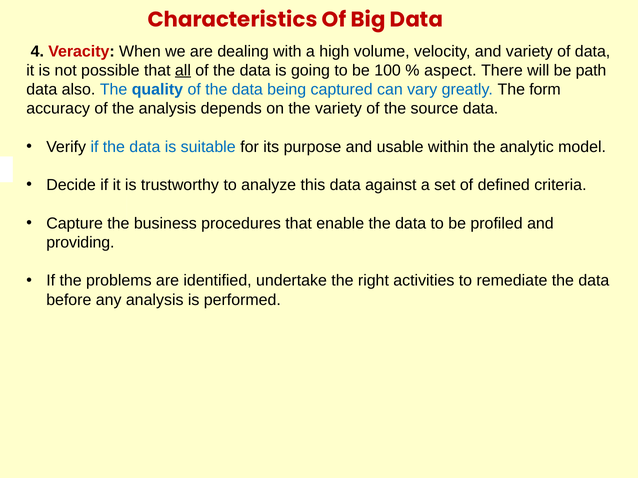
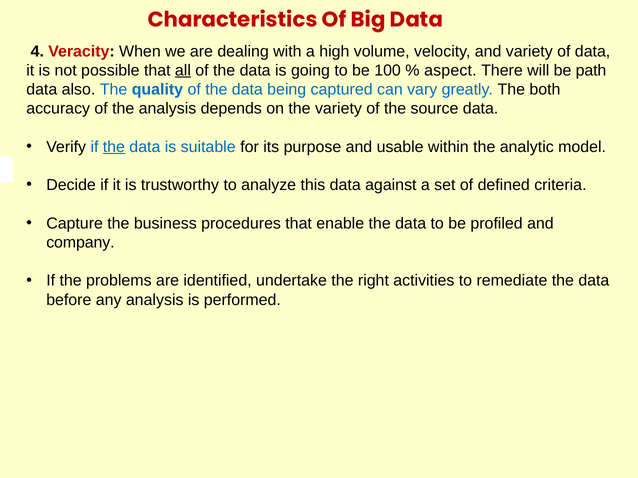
form: form -> both
the at (114, 147) underline: none -> present
providing: providing -> company
